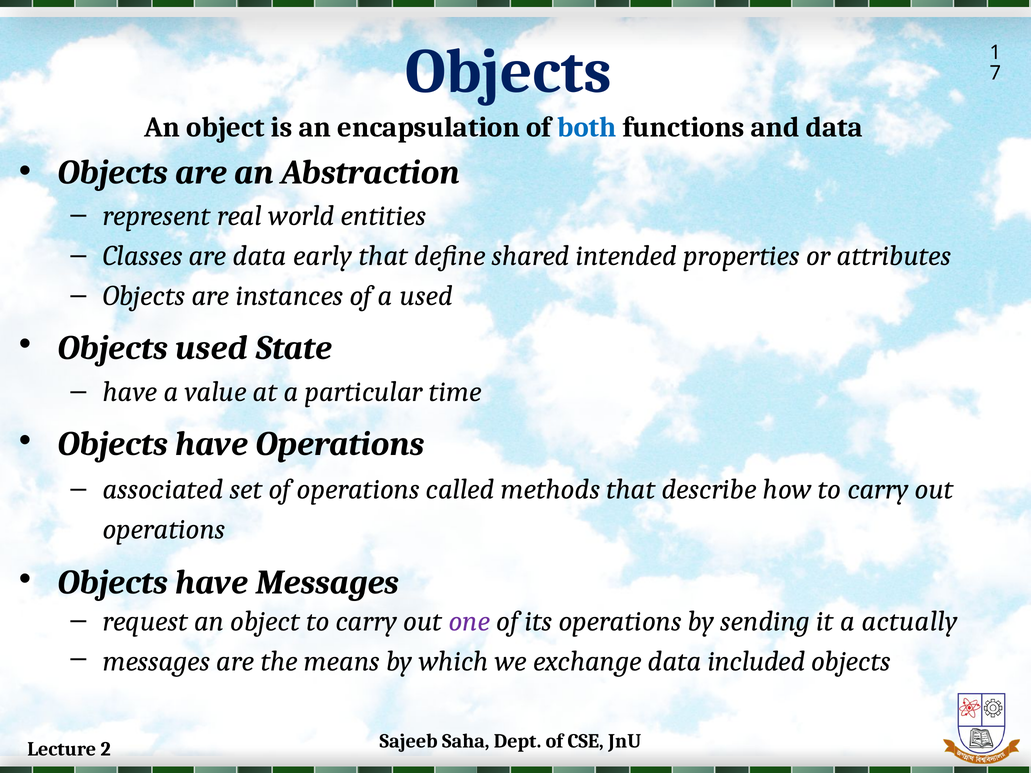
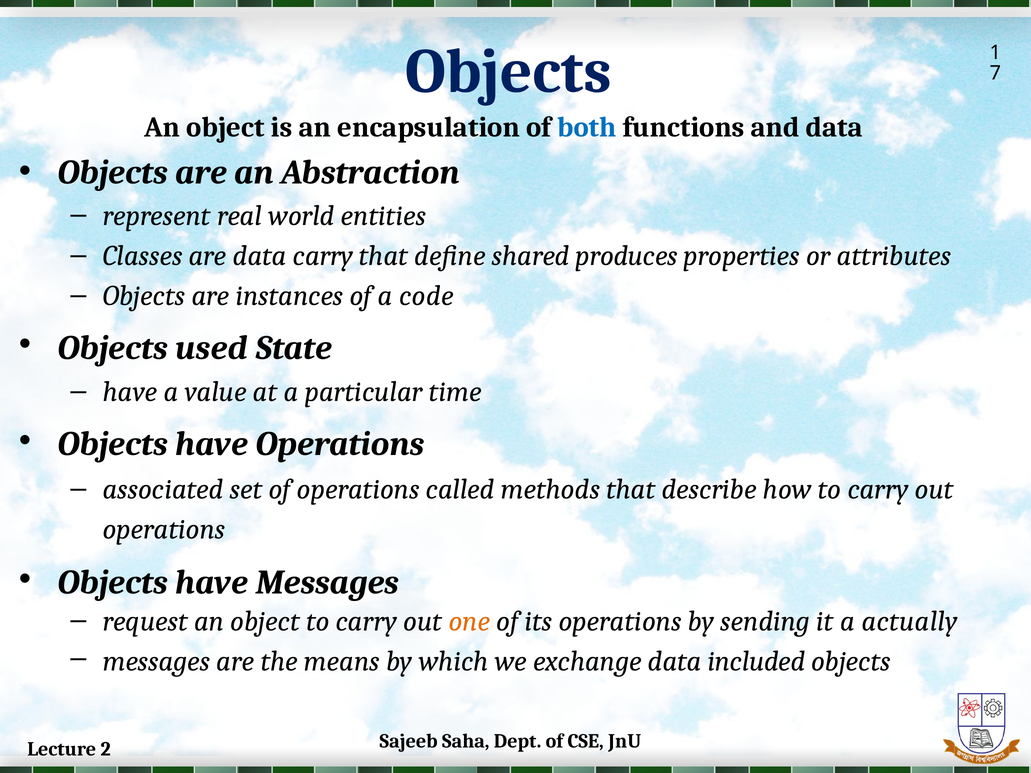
data early: early -> carry
intended: intended -> produces
a used: used -> code
one colour: purple -> orange
